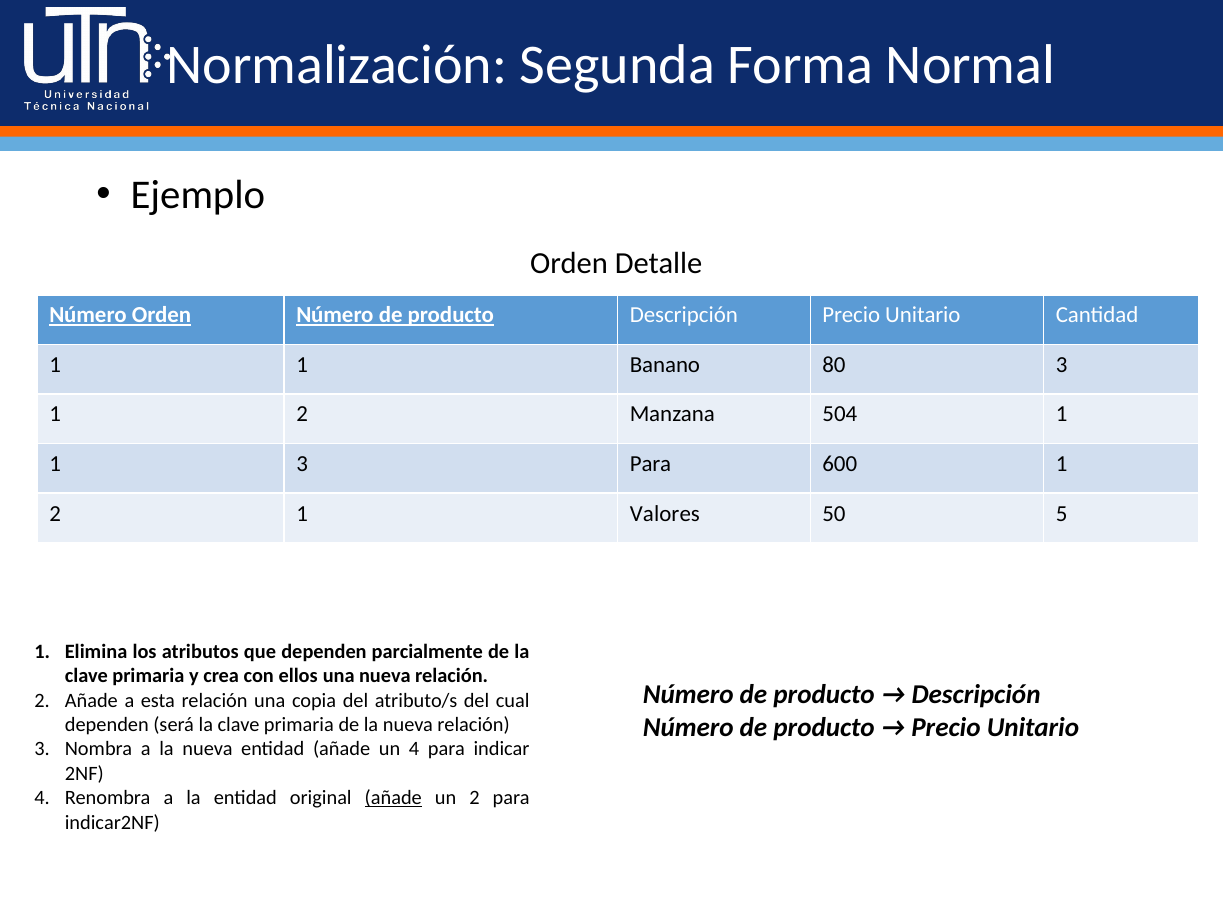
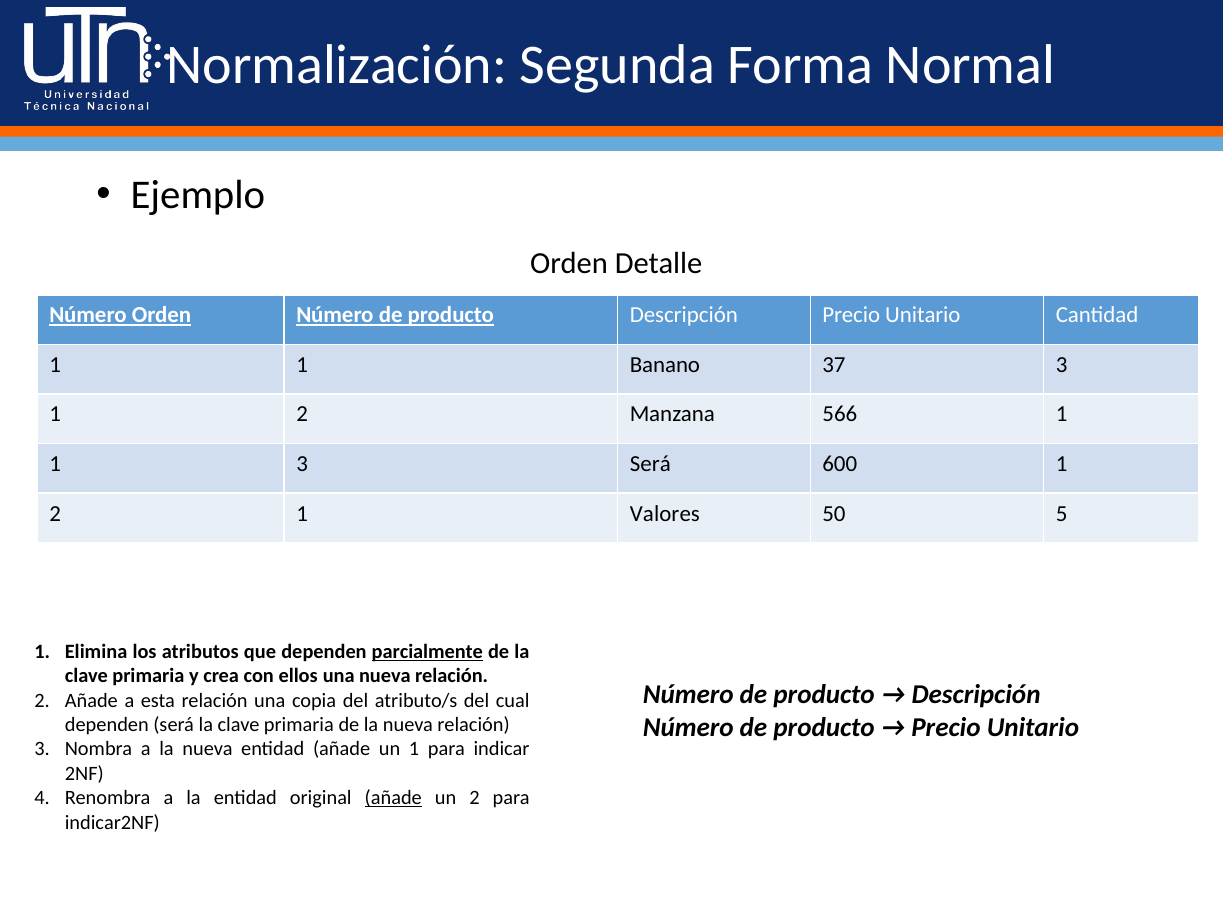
80: 80 -> 37
504: 504 -> 566
3 Para: Para -> Será
parcialmente underline: none -> present
un 4: 4 -> 1
